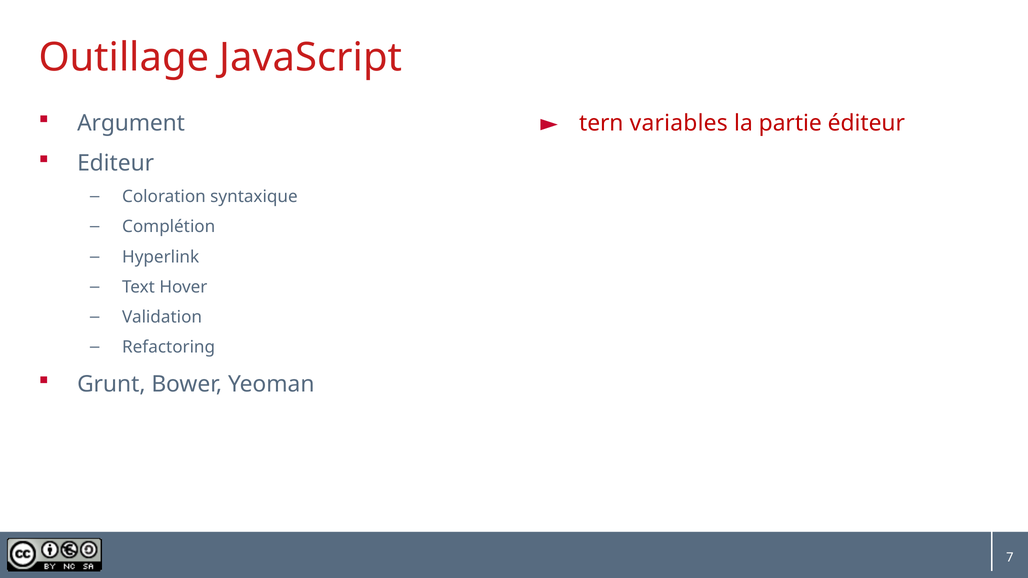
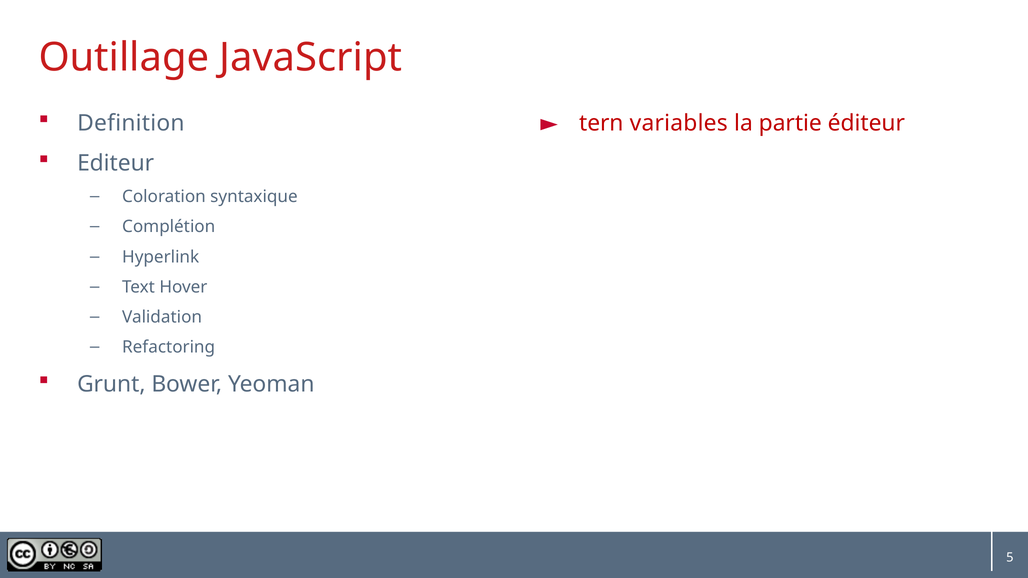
Argument: Argument -> Definition
7: 7 -> 5
